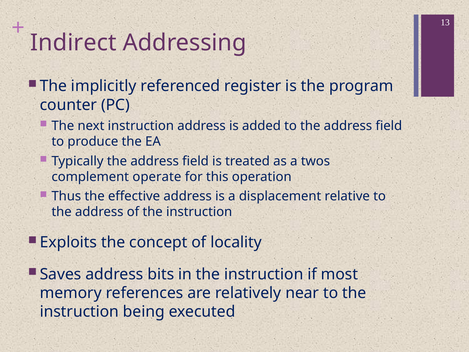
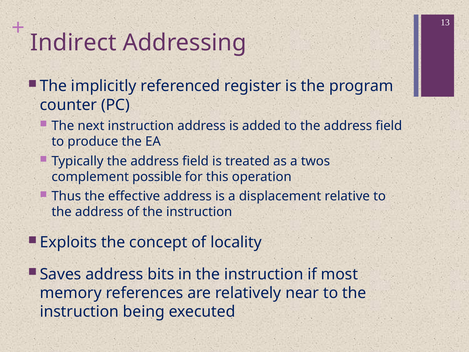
operate: operate -> possible
